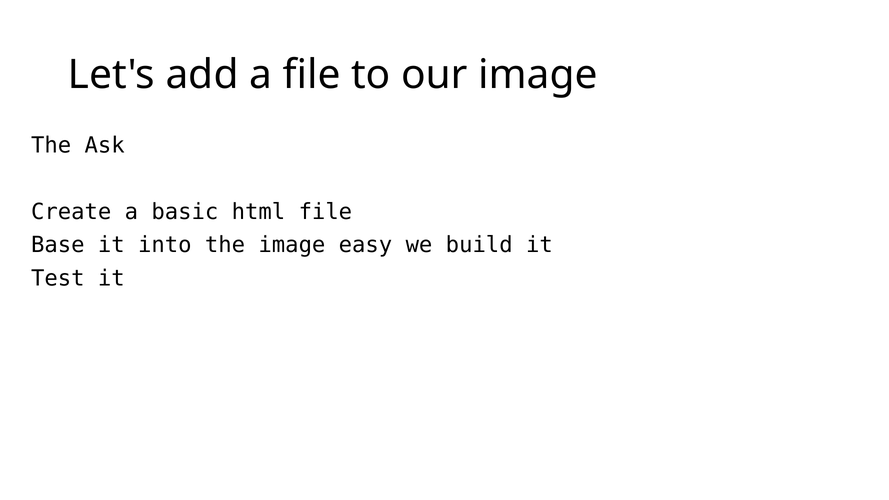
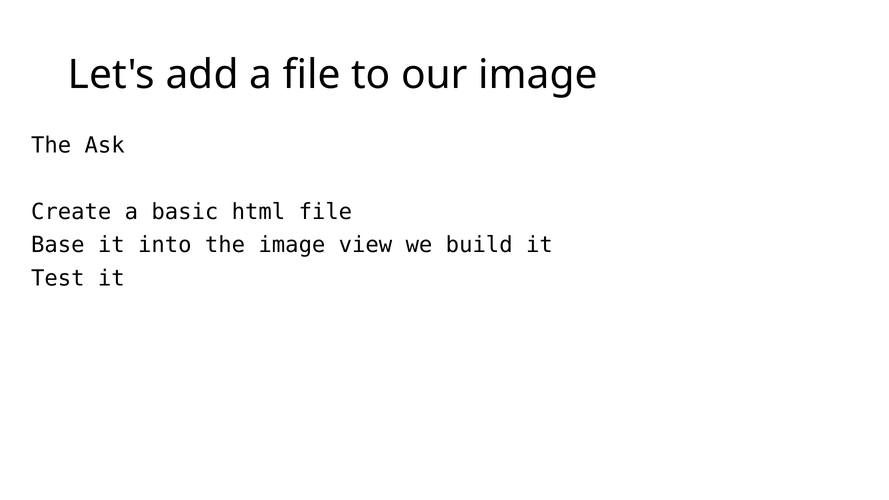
easy: easy -> view
